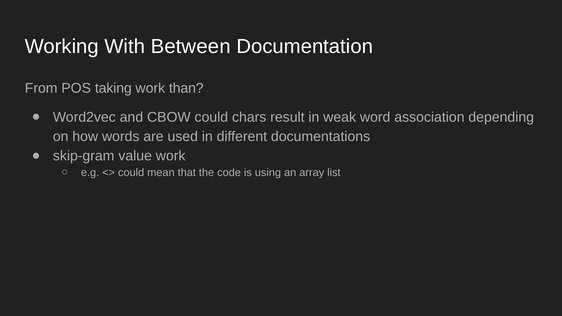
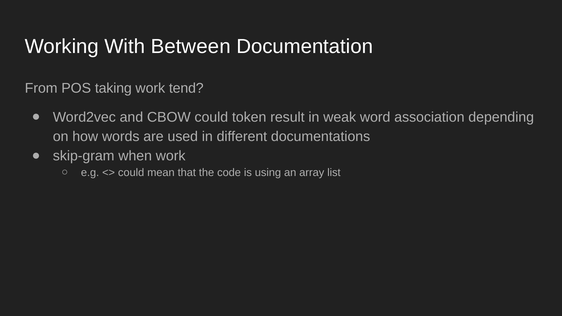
than: than -> tend
chars: chars -> token
value: value -> when
